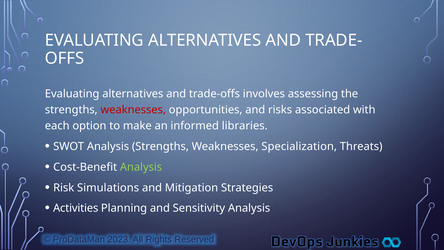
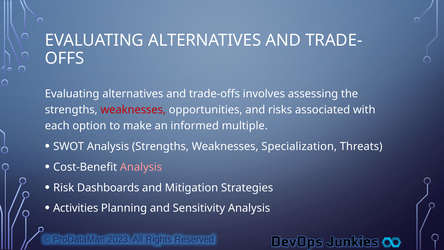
libraries: libraries -> multiple
Analysis at (141, 167) colour: light green -> pink
Simulations: Simulations -> Dashboards
